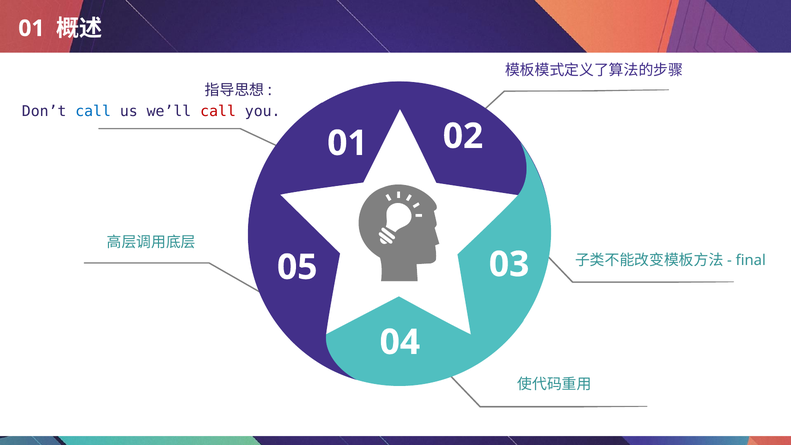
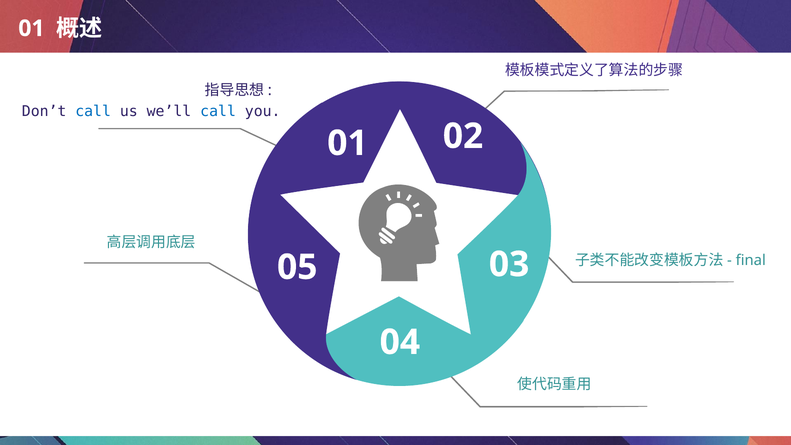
call at (218, 111) colour: red -> blue
